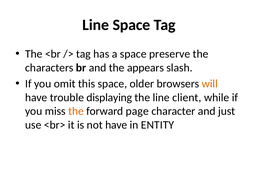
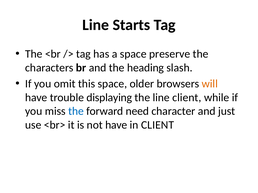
Line Space: Space -> Starts
appears: appears -> heading
the at (76, 111) colour: orange -> blue
page: page -> need
in ENTITY: ENTITY -> CLIENT
